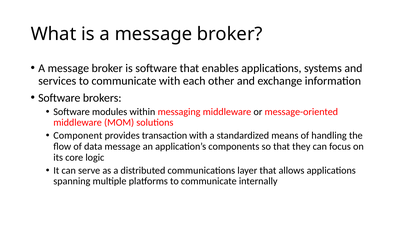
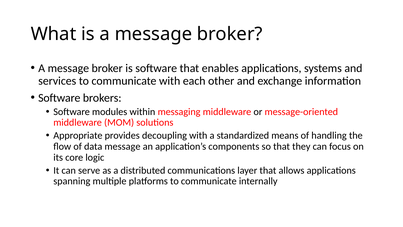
Component: Component -> Appropriate
transaction: transaction -> decoupling
